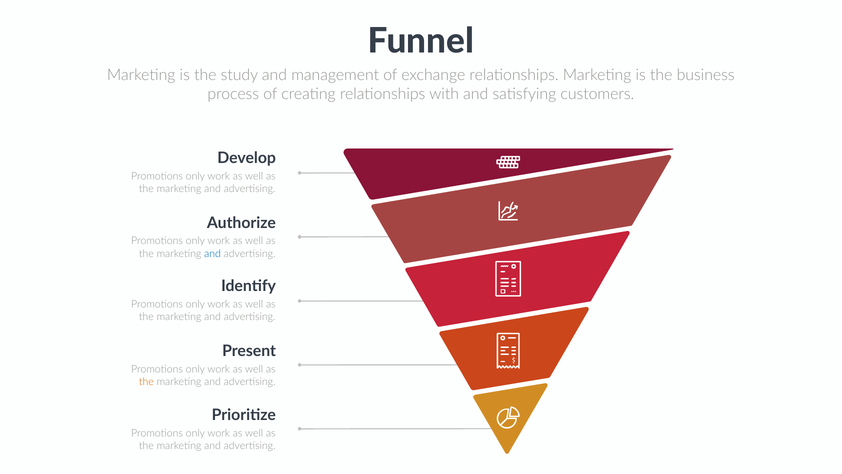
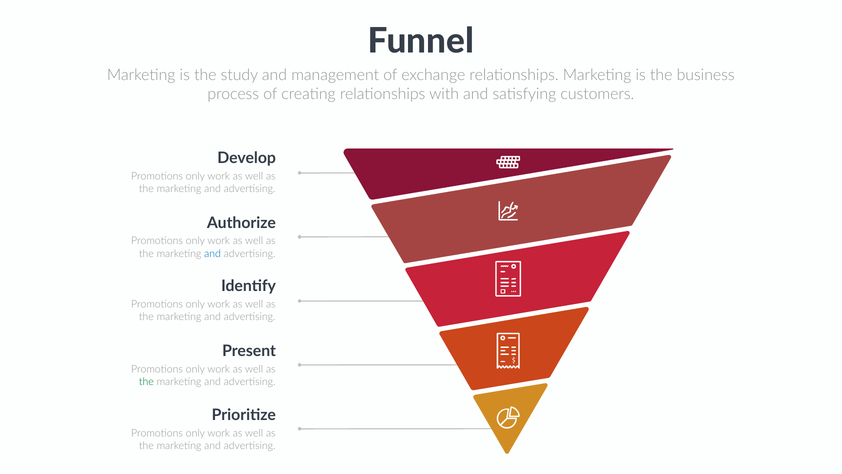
the at (146, 382) colour: orange -> green
